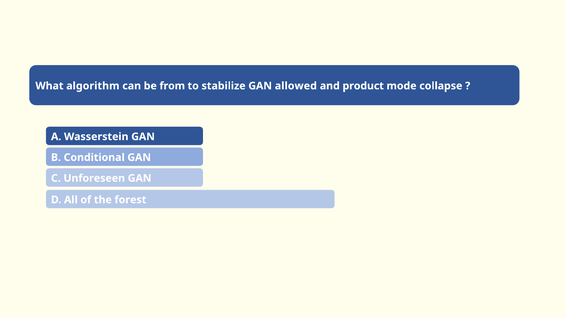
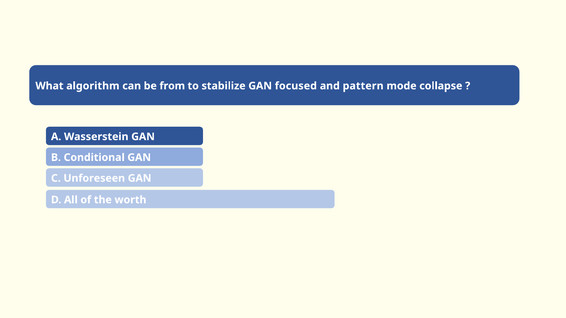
allowed: allowed -> focused
product: product -> pattern
forest: forest -> worth
